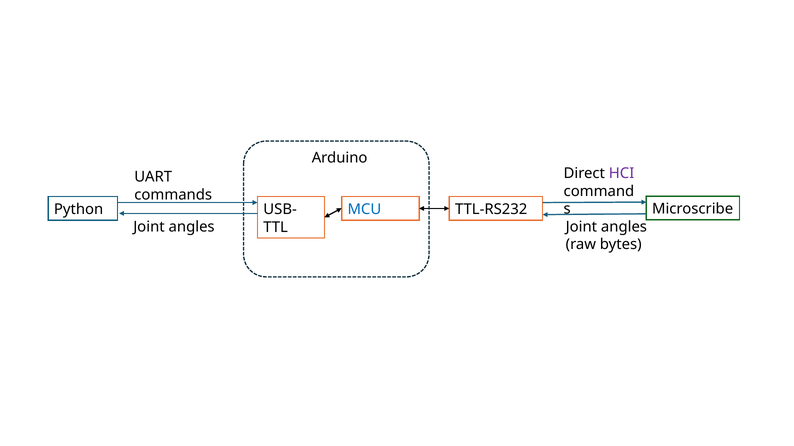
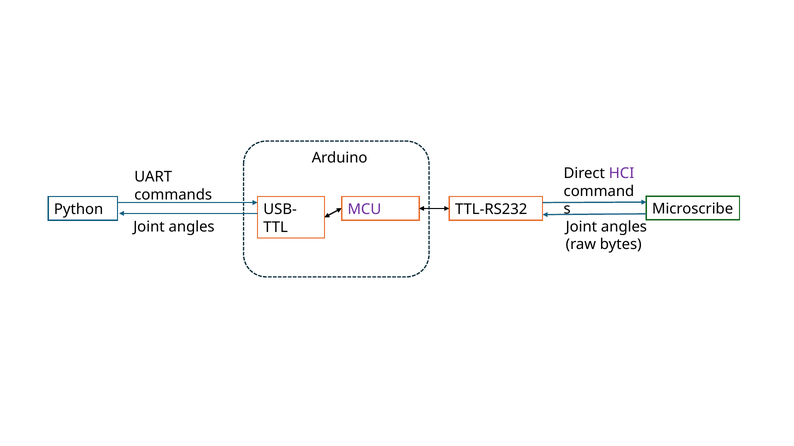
MCU colour: blue -> purple
